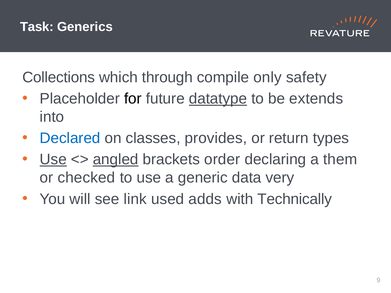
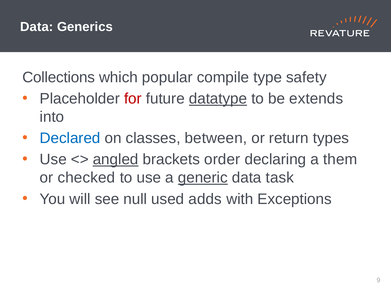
Task at (37, 27): Task -> Data
through: through -> popular
only: only -> type
for colour: black -> red
provides: provides -> between
Use at (53, 160) underline: present -> none
generic underline: none -> present
very: very -> task
link: link -> null
Technically: Technically -> Exceptions
